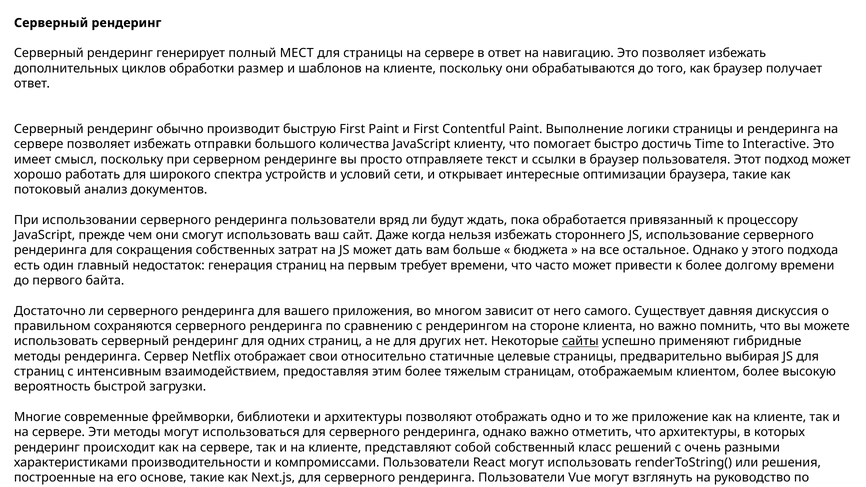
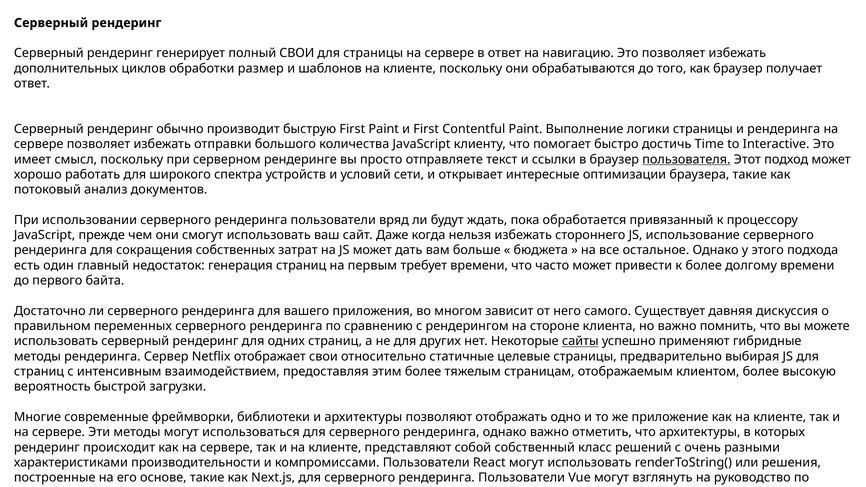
полный МЕСТ: МЕСТ -> СВОИ
пользователя underline: none -> present
сохраняются: сохраняются -> переменных
